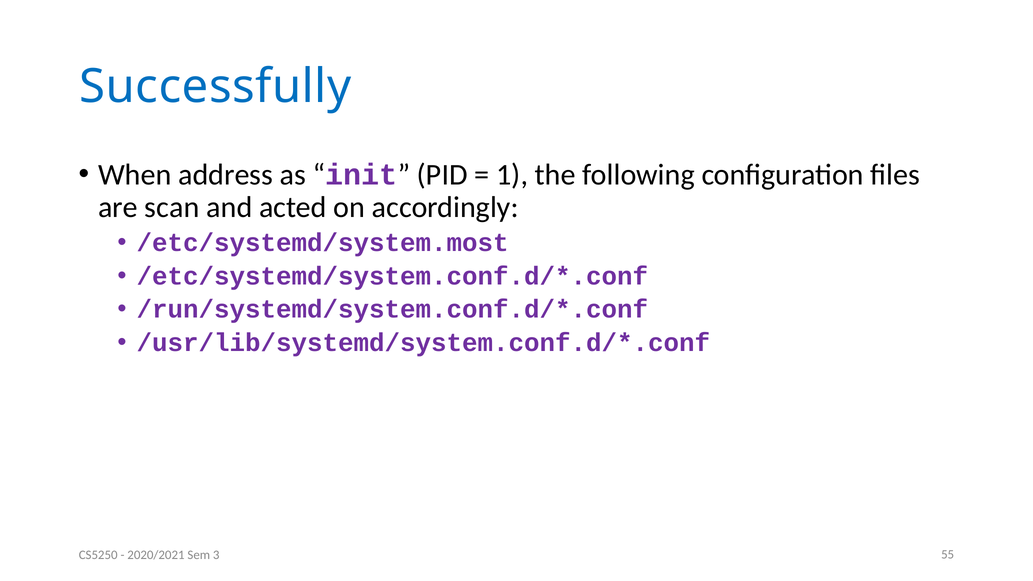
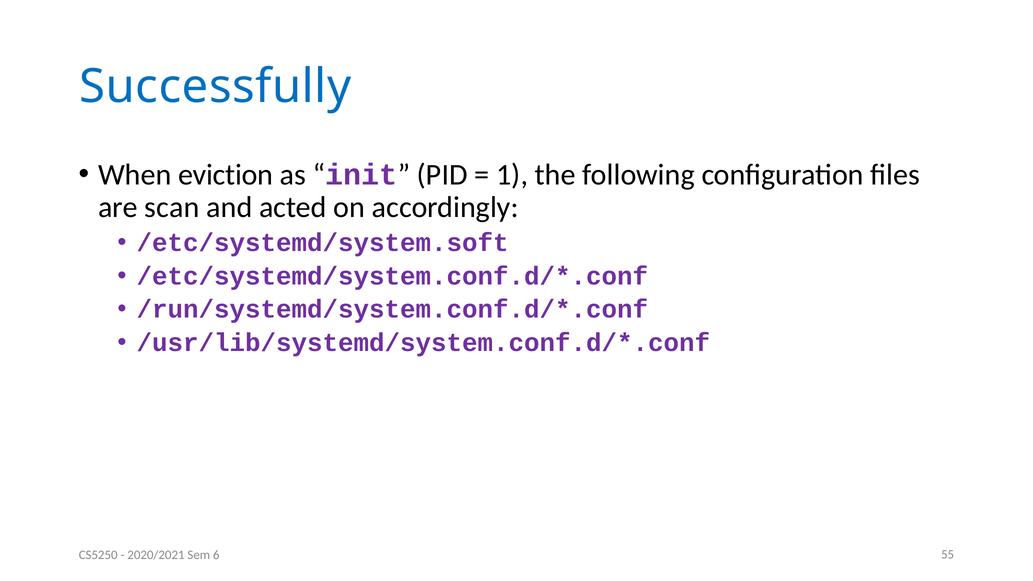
address: address -> eviction
/etc/systemd/system.most: /etc/systemd/system.most -> /etc/systemd/system.soft
3: 3 -> 6
